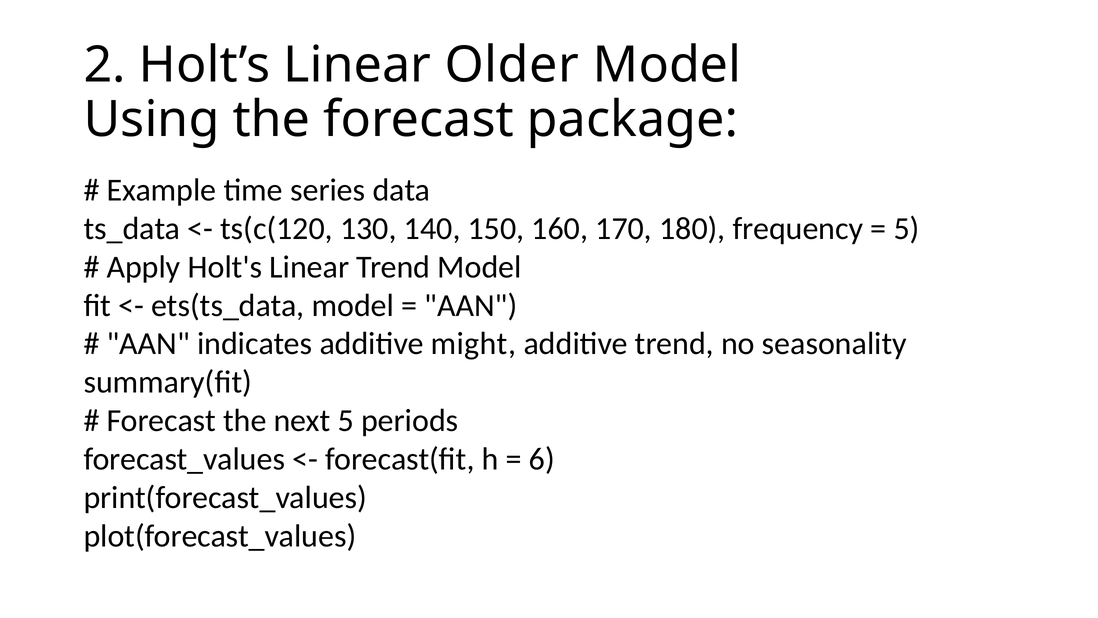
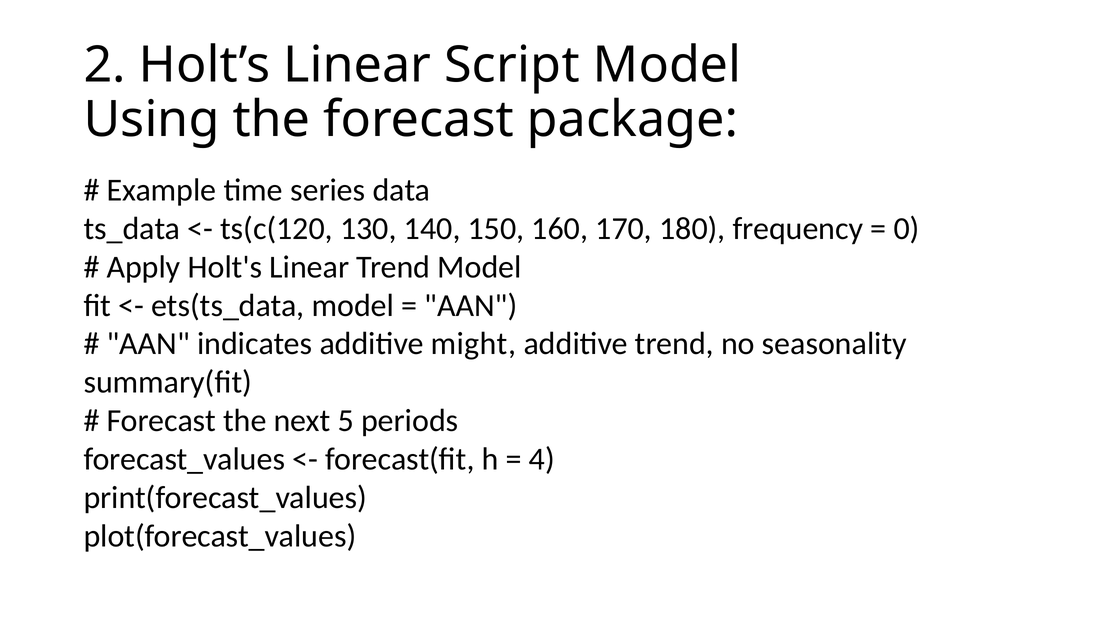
Older: Older -> Script
5 at (907, 228): 5 -> 0
6: 6 -> 4
